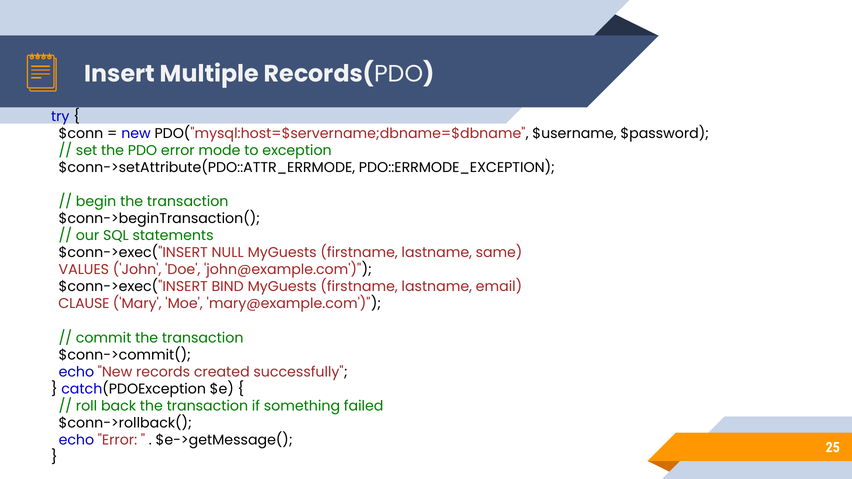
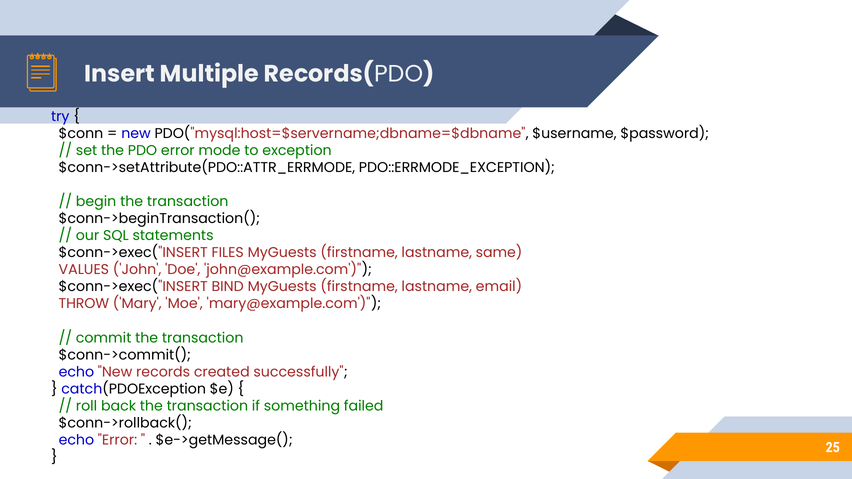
NULL: NULL -> FILES
CLAUSE: CLAUSE -> THROW
